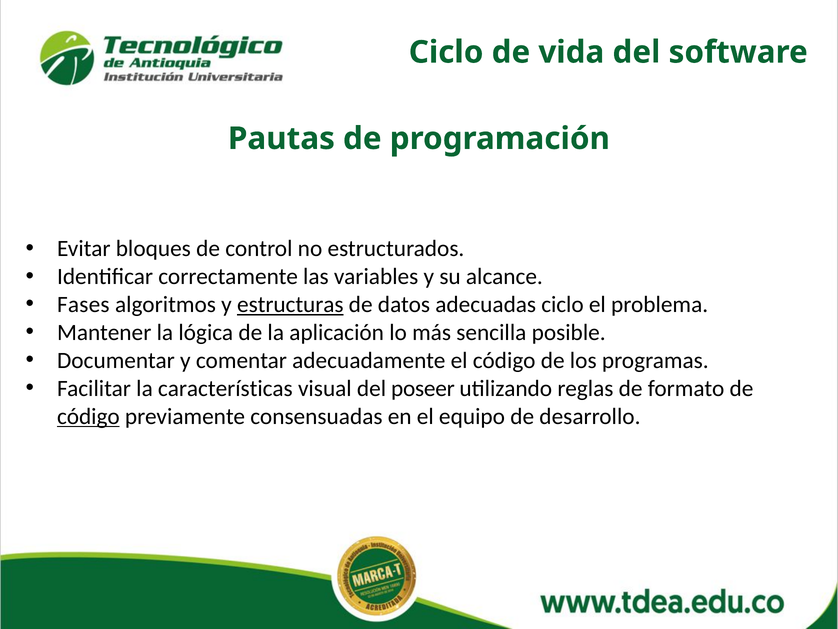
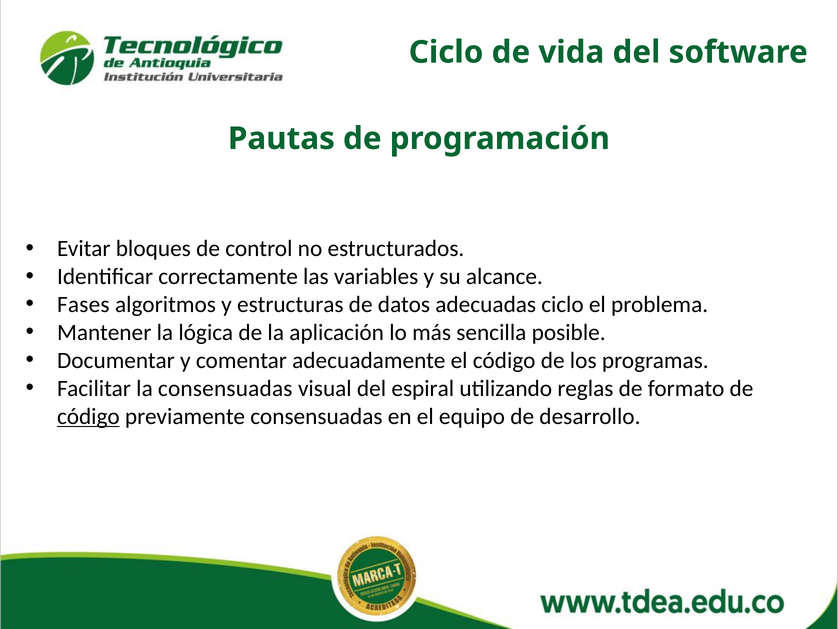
estructuras underline: present -> none
la características: características -> consensuadas
poseer: poseer -> espiral
